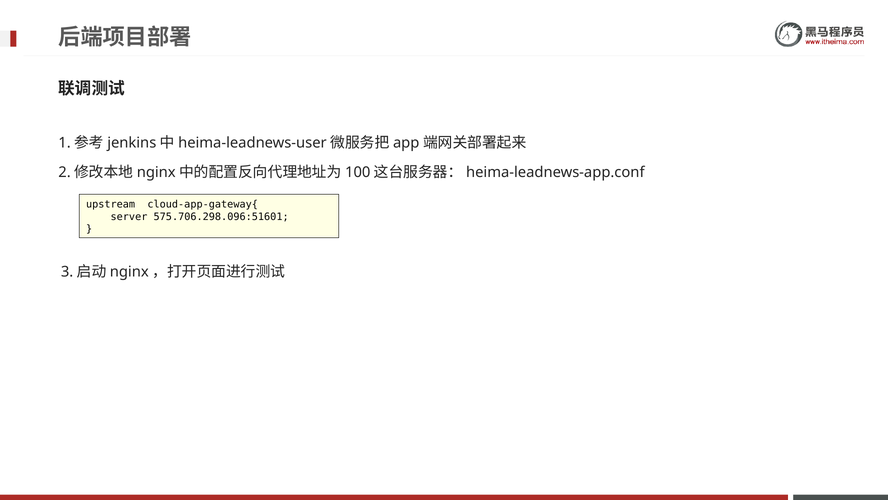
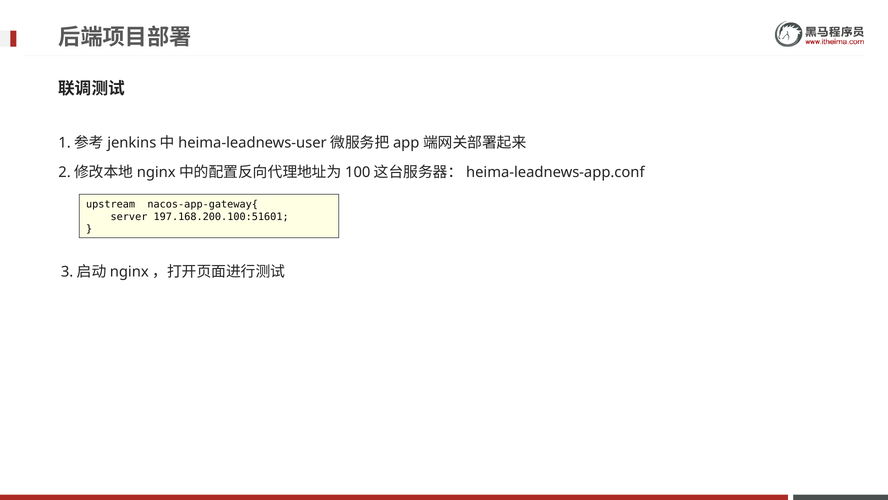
cloud-app-gateway{: cloud-app-gateway{ -> nacos-app-gateway{
575.706.298.096:51601: 575.706.298.096:51601 -> 197.168.200.100:51601
